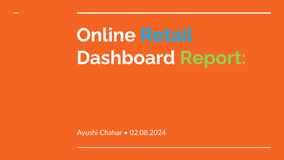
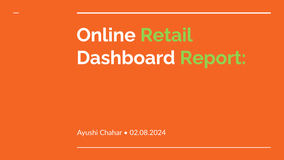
Retail colour: light blue -> light green
